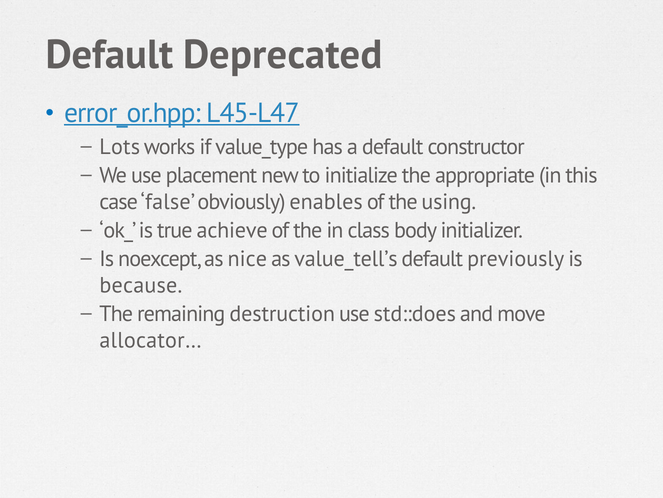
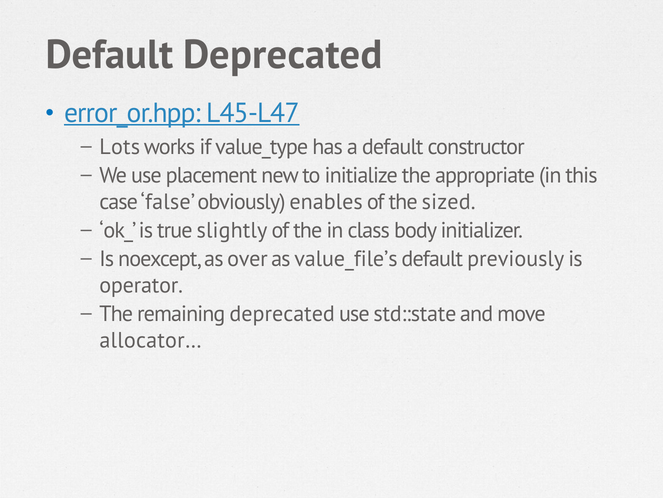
using: using -> sized
achieve: achieve -> slightly
nice: nice -> over
value_tell’s: value_tell’s -> value_file’s
because: because -> operator
remaining destruction: destruction -> deprecated
std::does: std::does -> std::state
